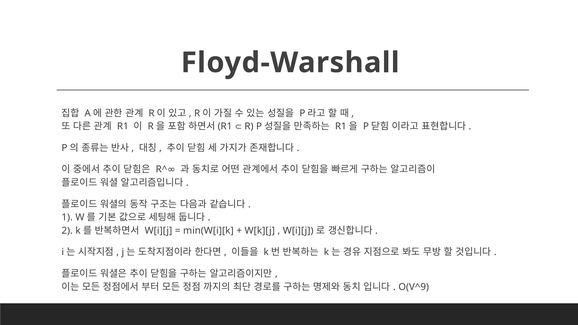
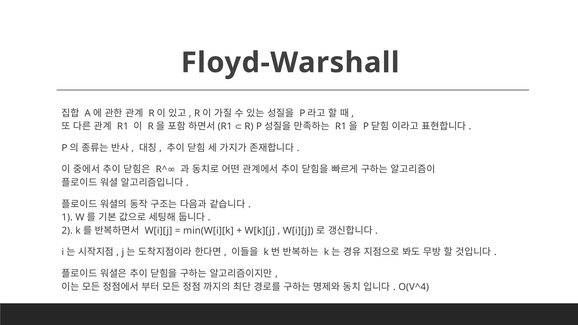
O(V^9: O(V^9 -> O(V^4
